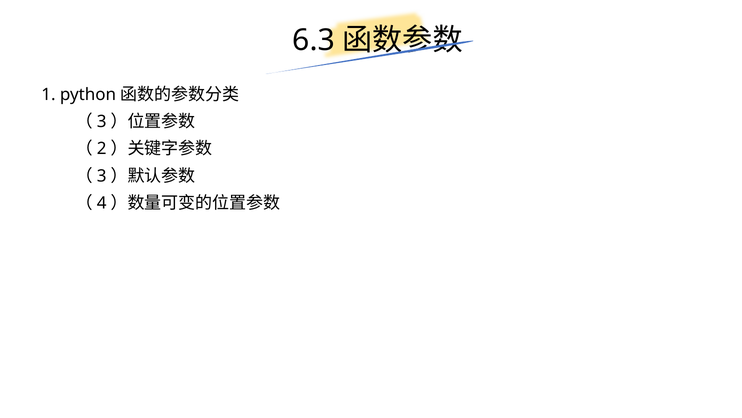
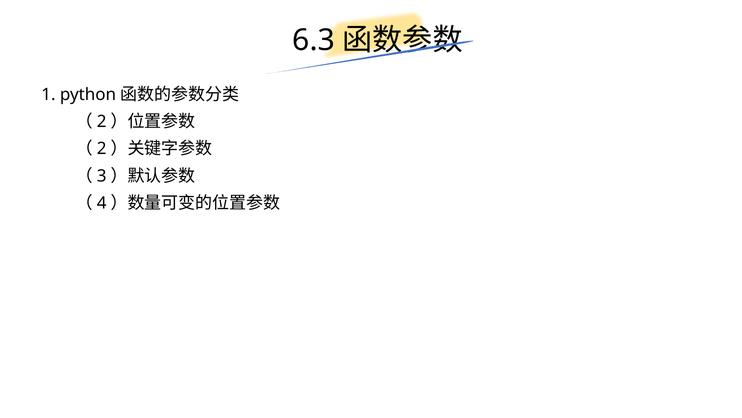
3 at (102, 122): 3 -> 2
